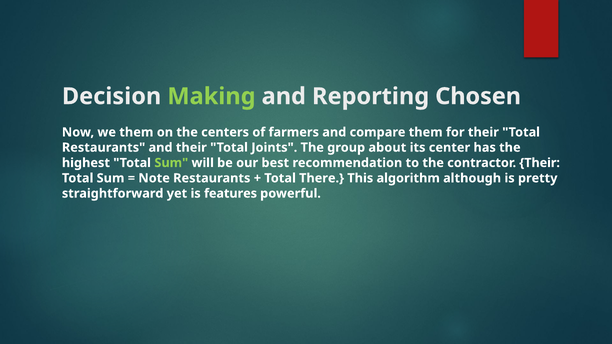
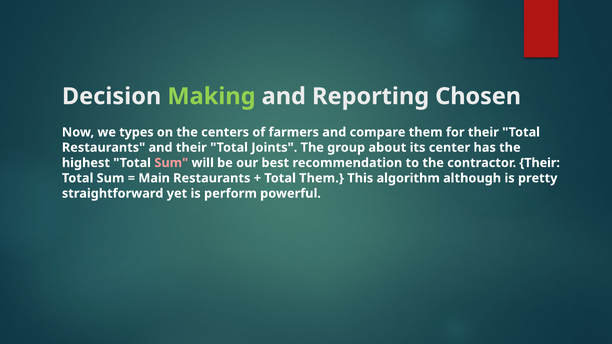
we them: them -> types
Sum at (171, 163) colour: light green -> pink
Note: Note -> Main
Total There: There -> Them
features: features -> perform
